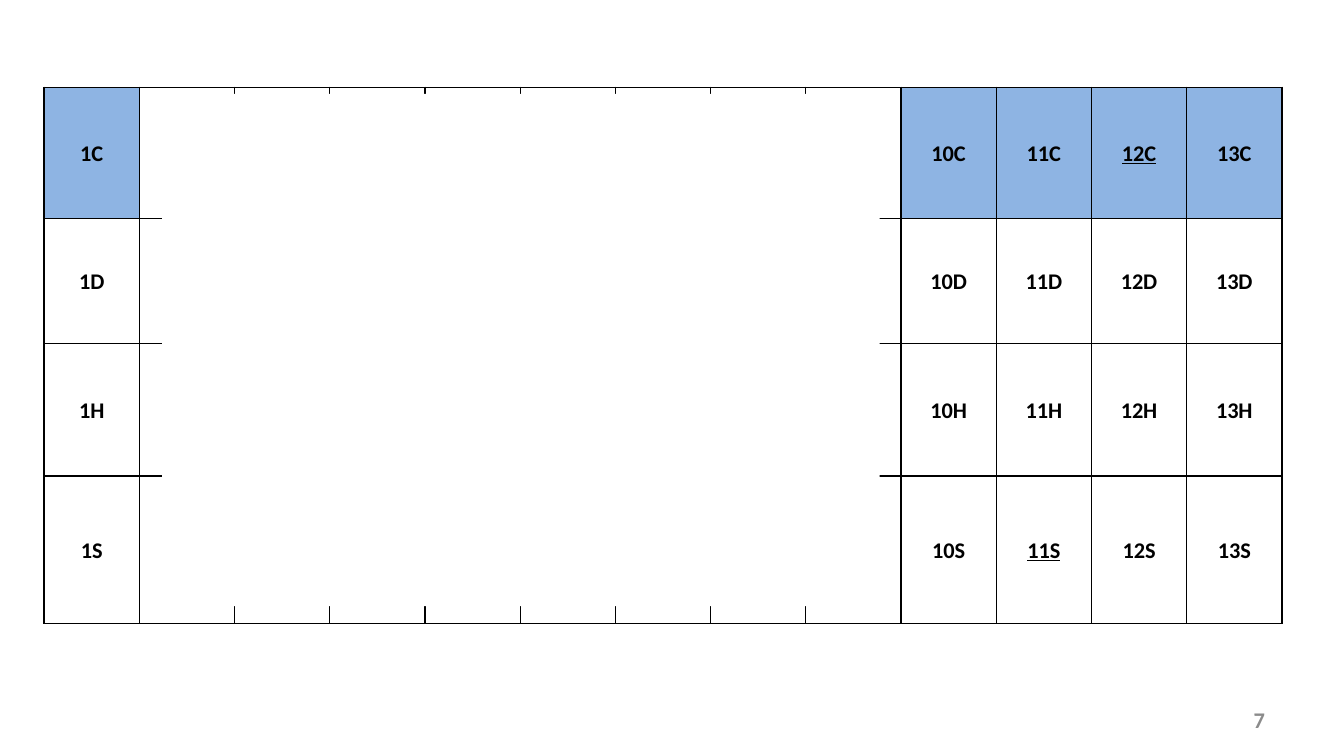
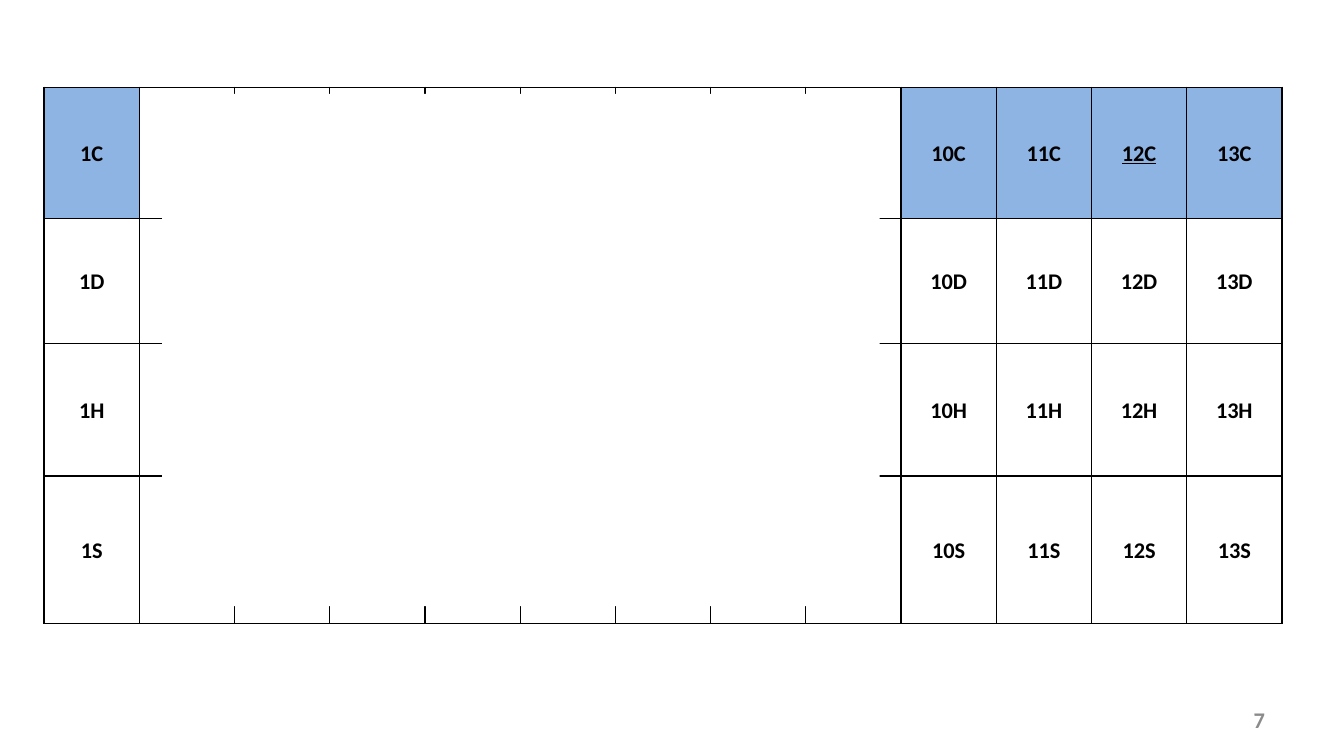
11S underline: present -> none
